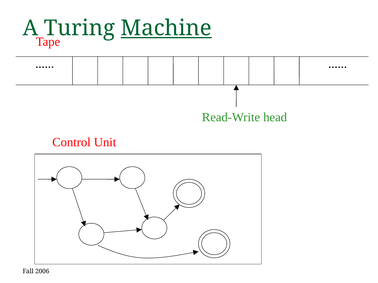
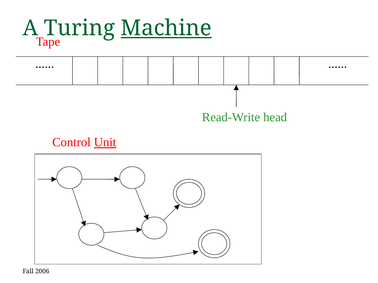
Unit underline: none -> present
